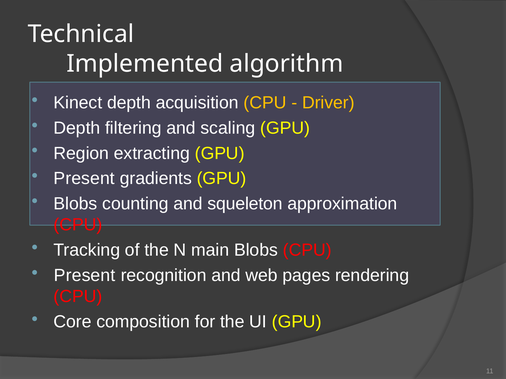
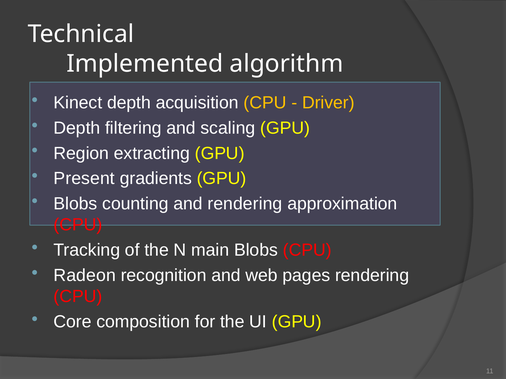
and squeleton: squeleton -> rendering
Present at (85, 276): Present -> Radeon
